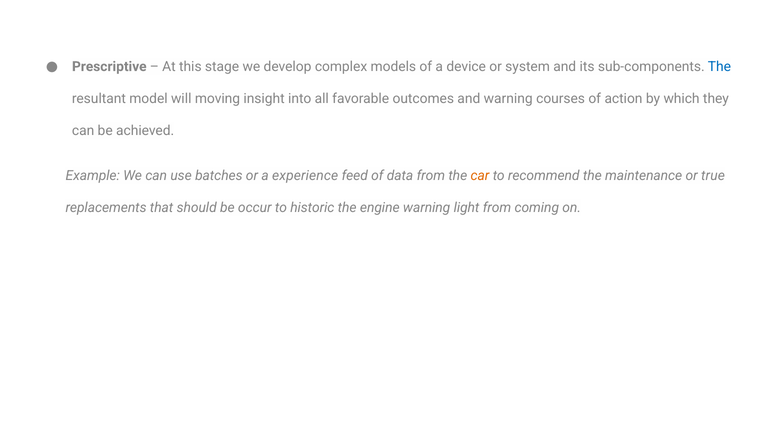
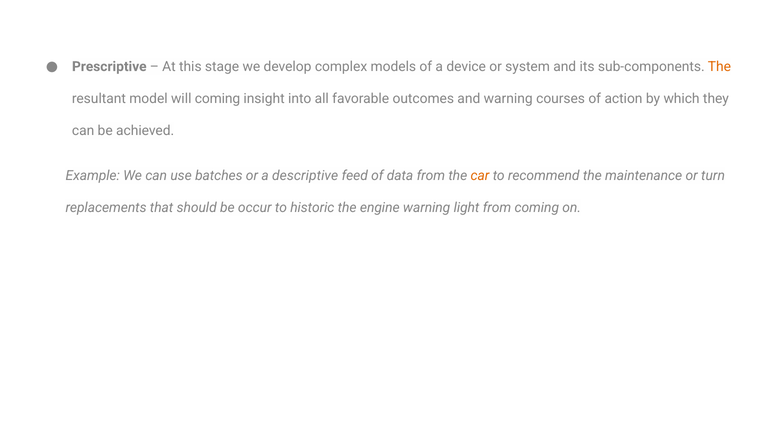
The at (719, 67) colour: blue -> orange
will moving: moving -> coming
experience: experience -> descriptive
true: true -> turn
